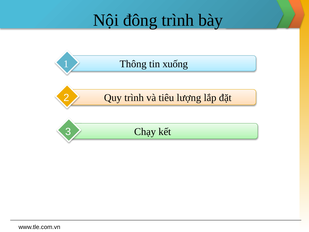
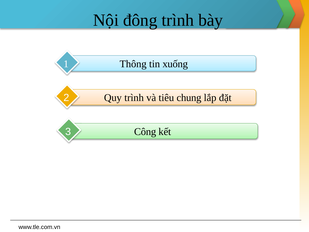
lượng: lượng -> chung
Chạy: Chạy -> Công
